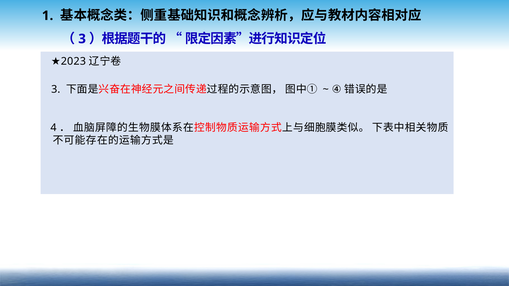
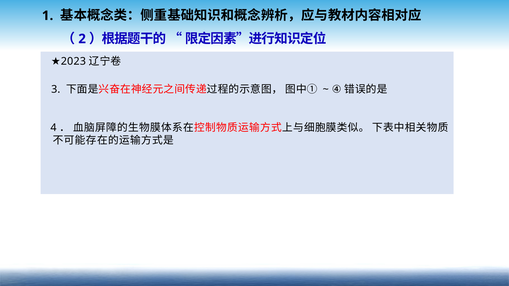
3 at (82, 39): 3 -> 2
